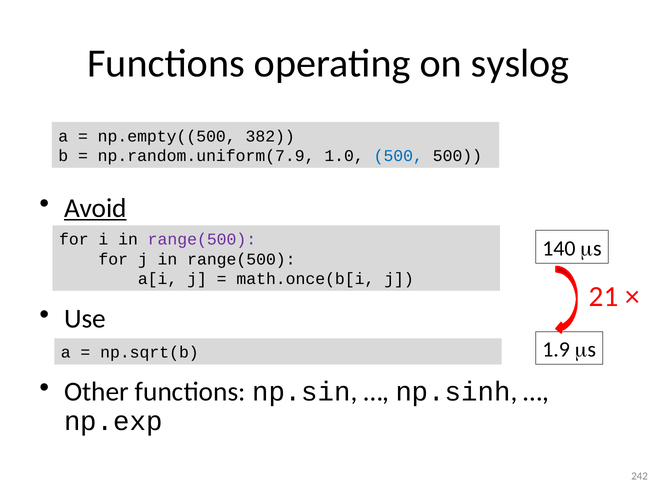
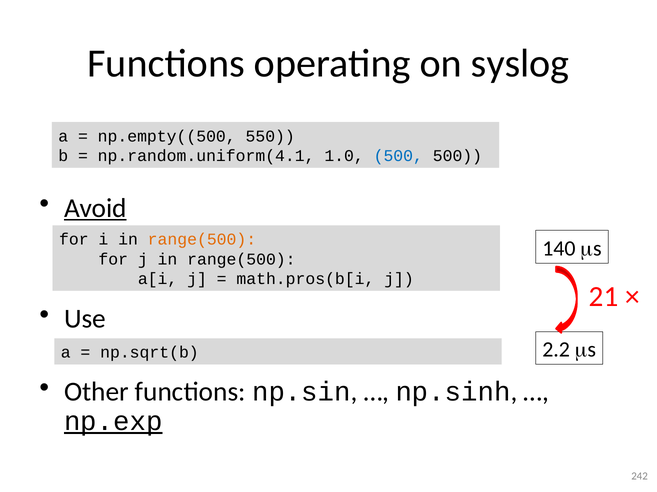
382: 382 -> 550
np.random.uniform(7.9: np.random.uniform(7.9 -> np.random.uniform(4.1
range(500 at (202, 240) colour: purple -> orange
math.once(b[i: math.once(b[i -> math.pros(b[i
1.9: 1.9 -> 2.2
np.exp underline: none -> present
